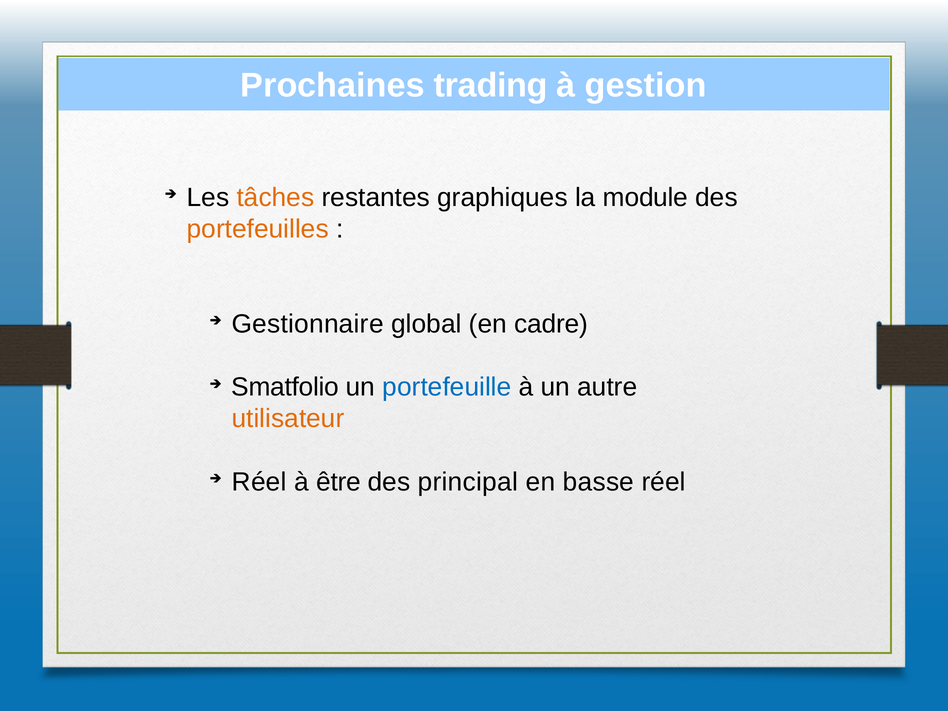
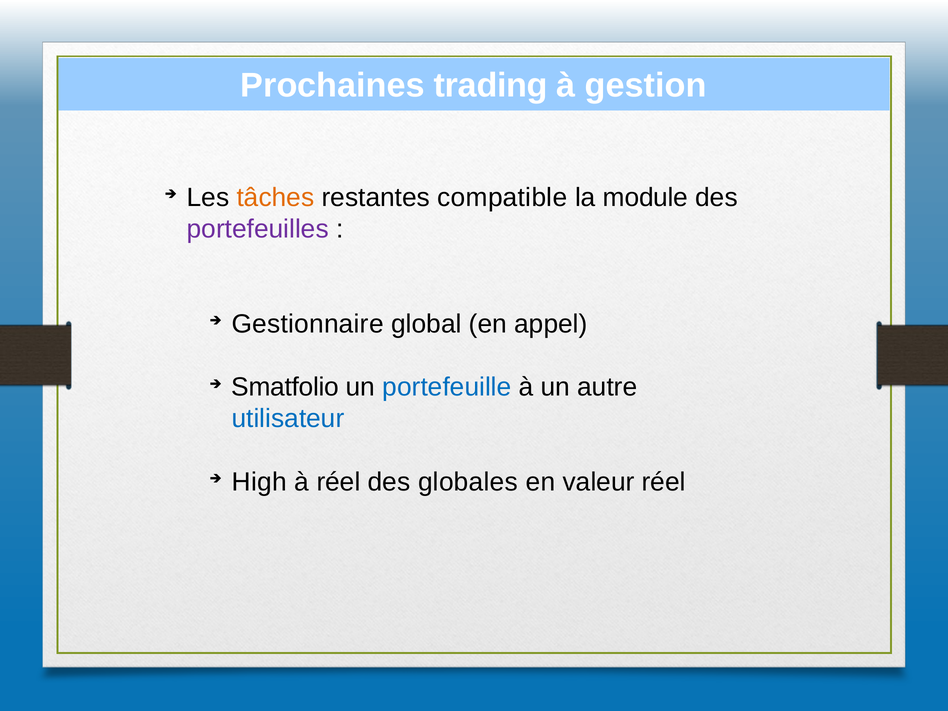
graphiques: graphiques -> compatible
portefeuilles colour: orange -> purple
cadre: cadre -> appel
utilisateur colour: orange -> blue
Réel at (259, 482): Réel -> High
à être: être -> réel
principal: principal -> globales
basse: basse -> valeur
